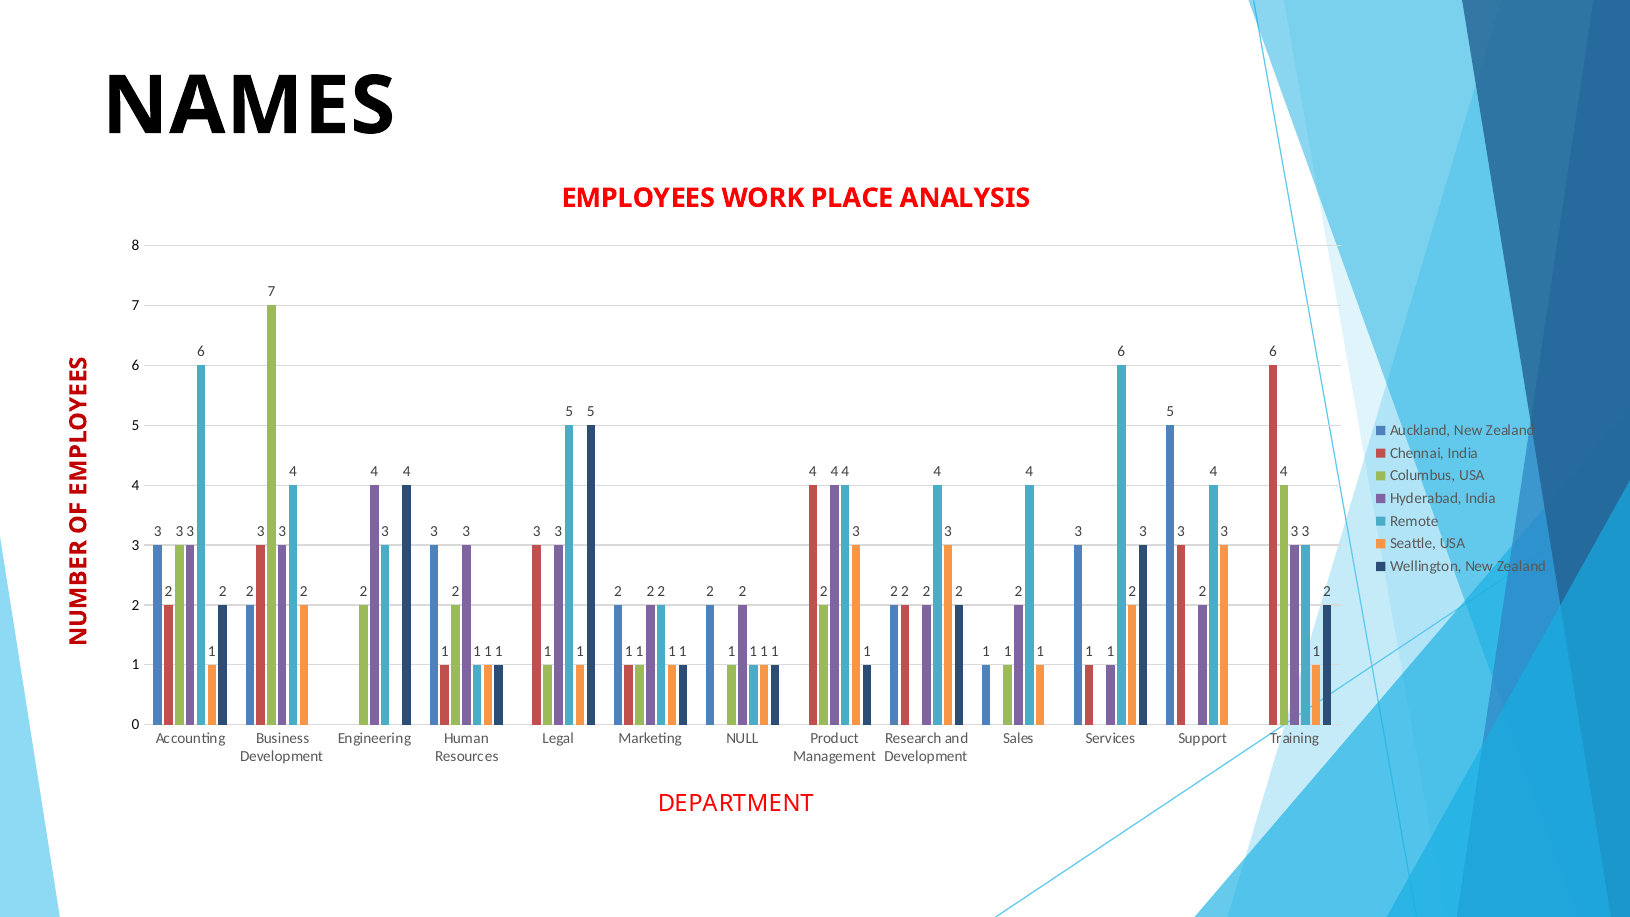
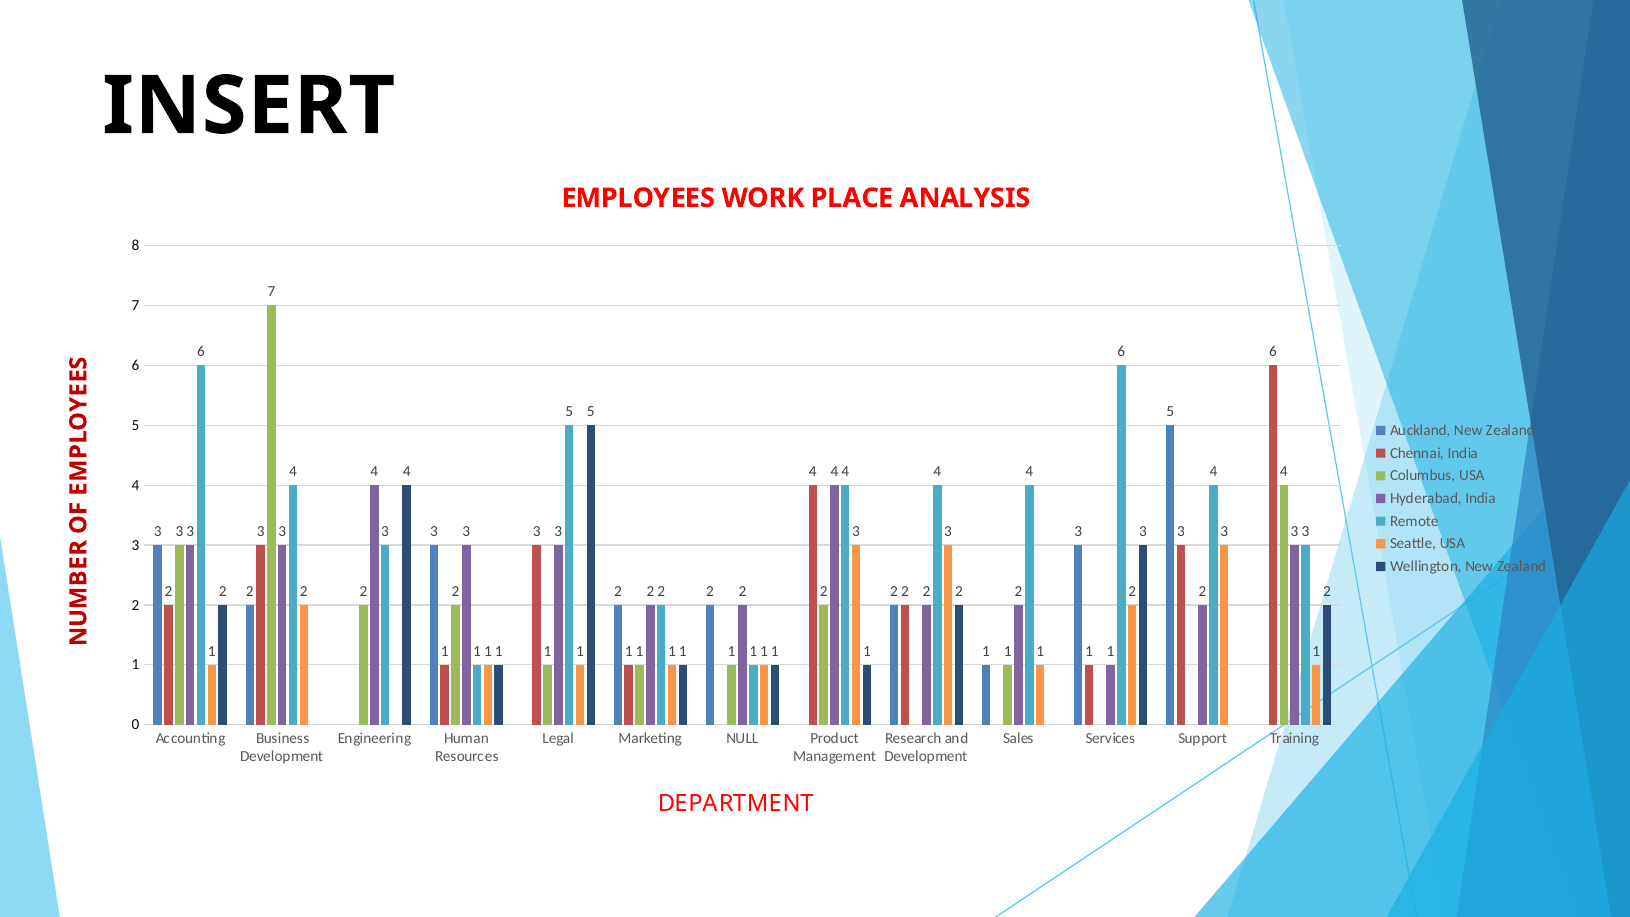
NAMES: NAMES -> INSERT
